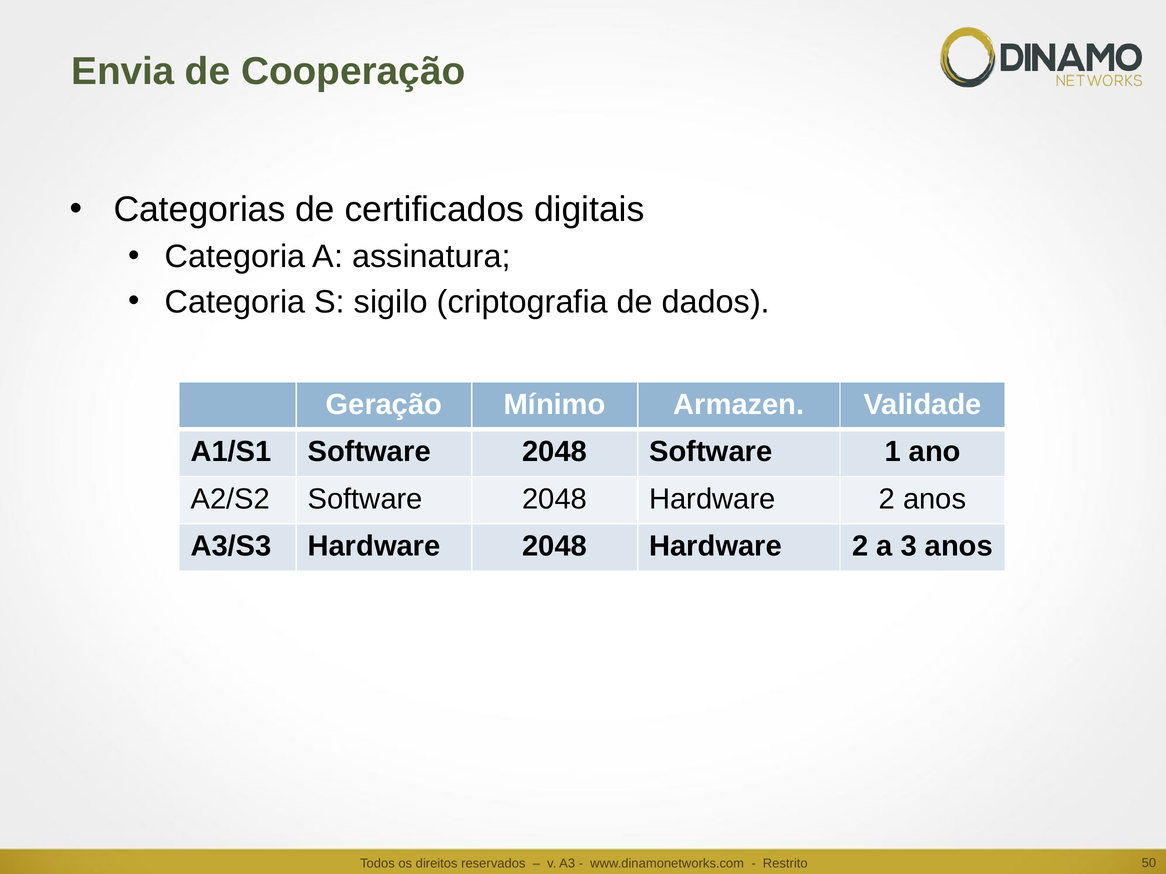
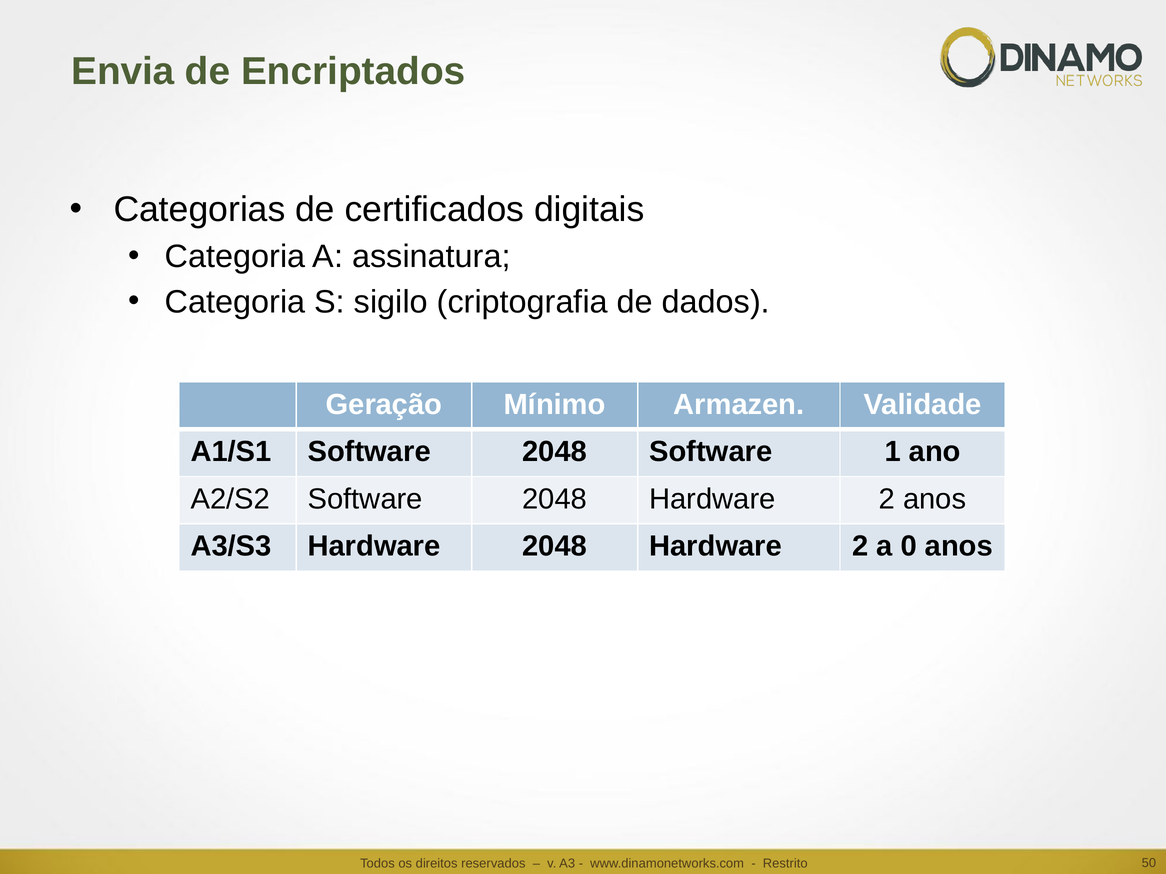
Cooperação: Cooperação -> Encriptados
3: 3 -> 0
